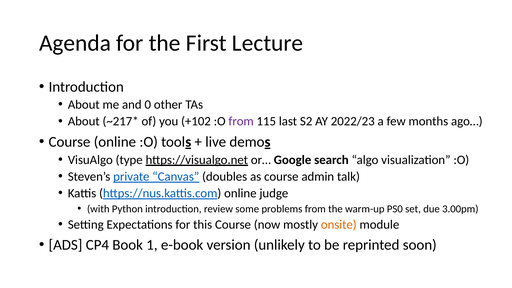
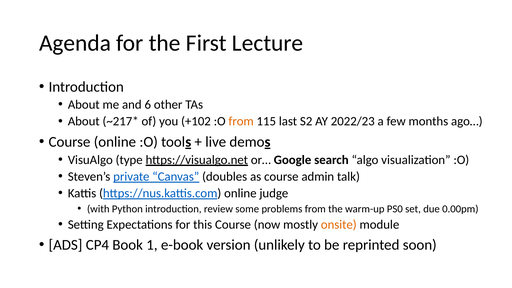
0: 0 -> 6
from at (241, 121) colour: purple -> orange
3.00pm: 3.00pm -> 0.00pm
